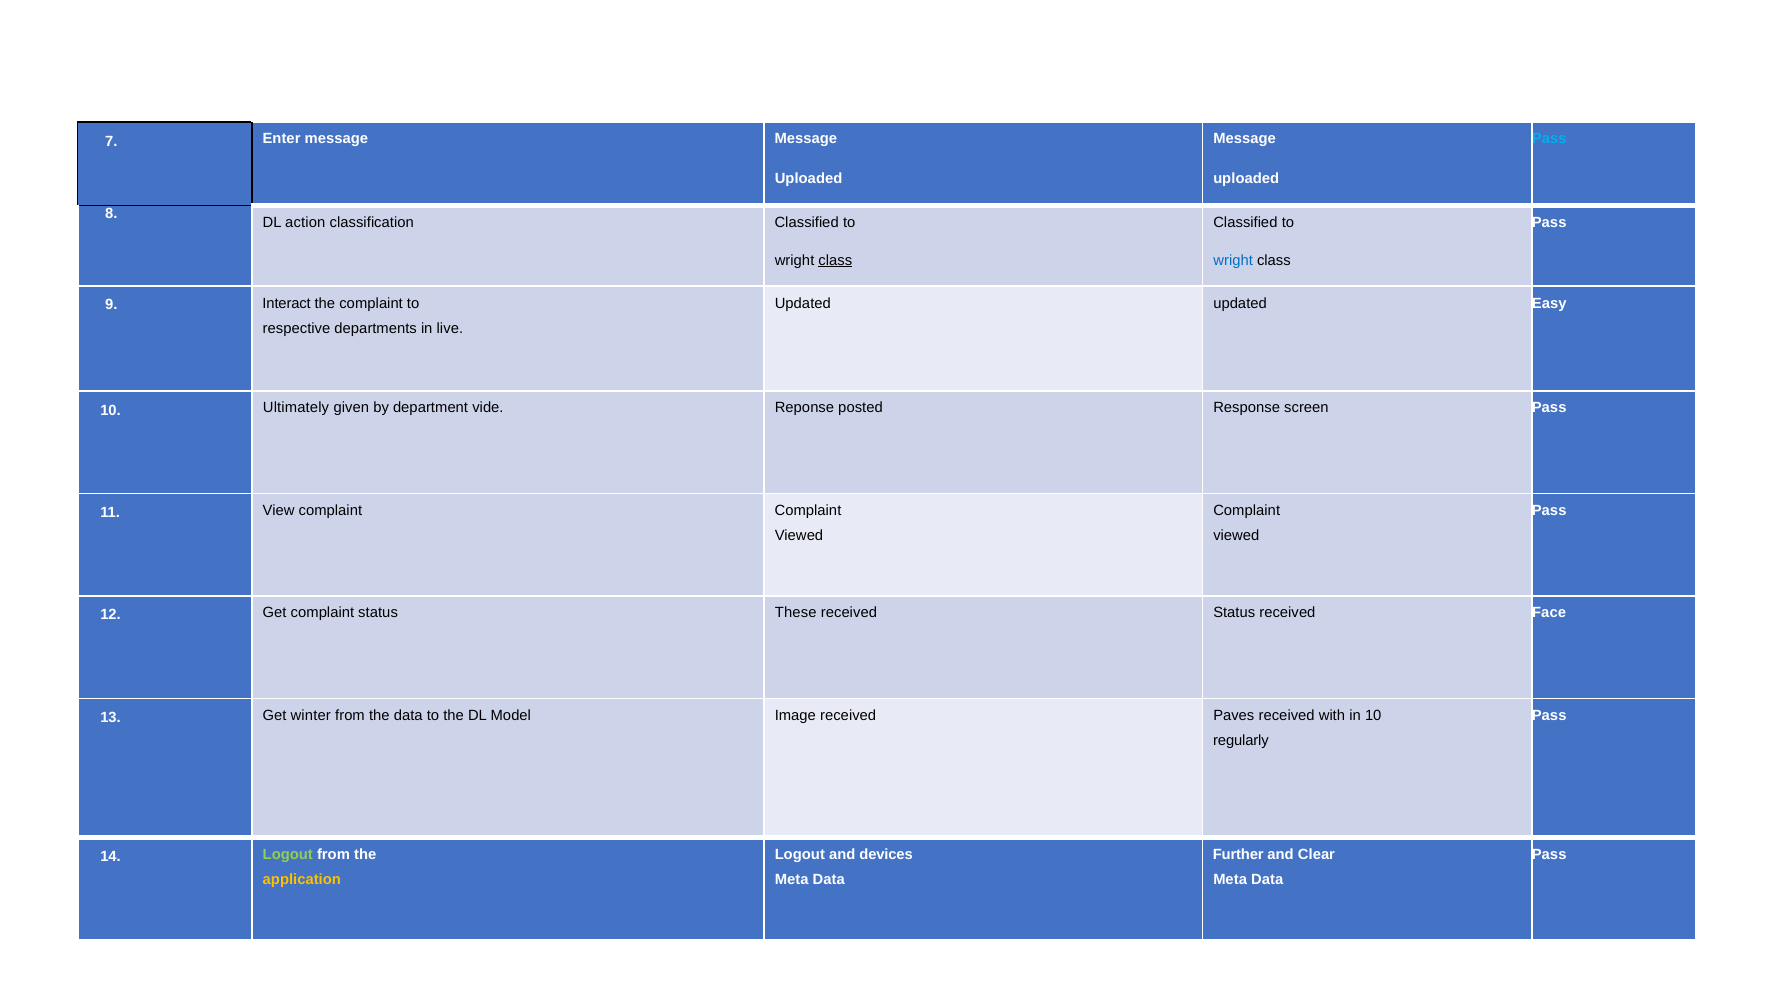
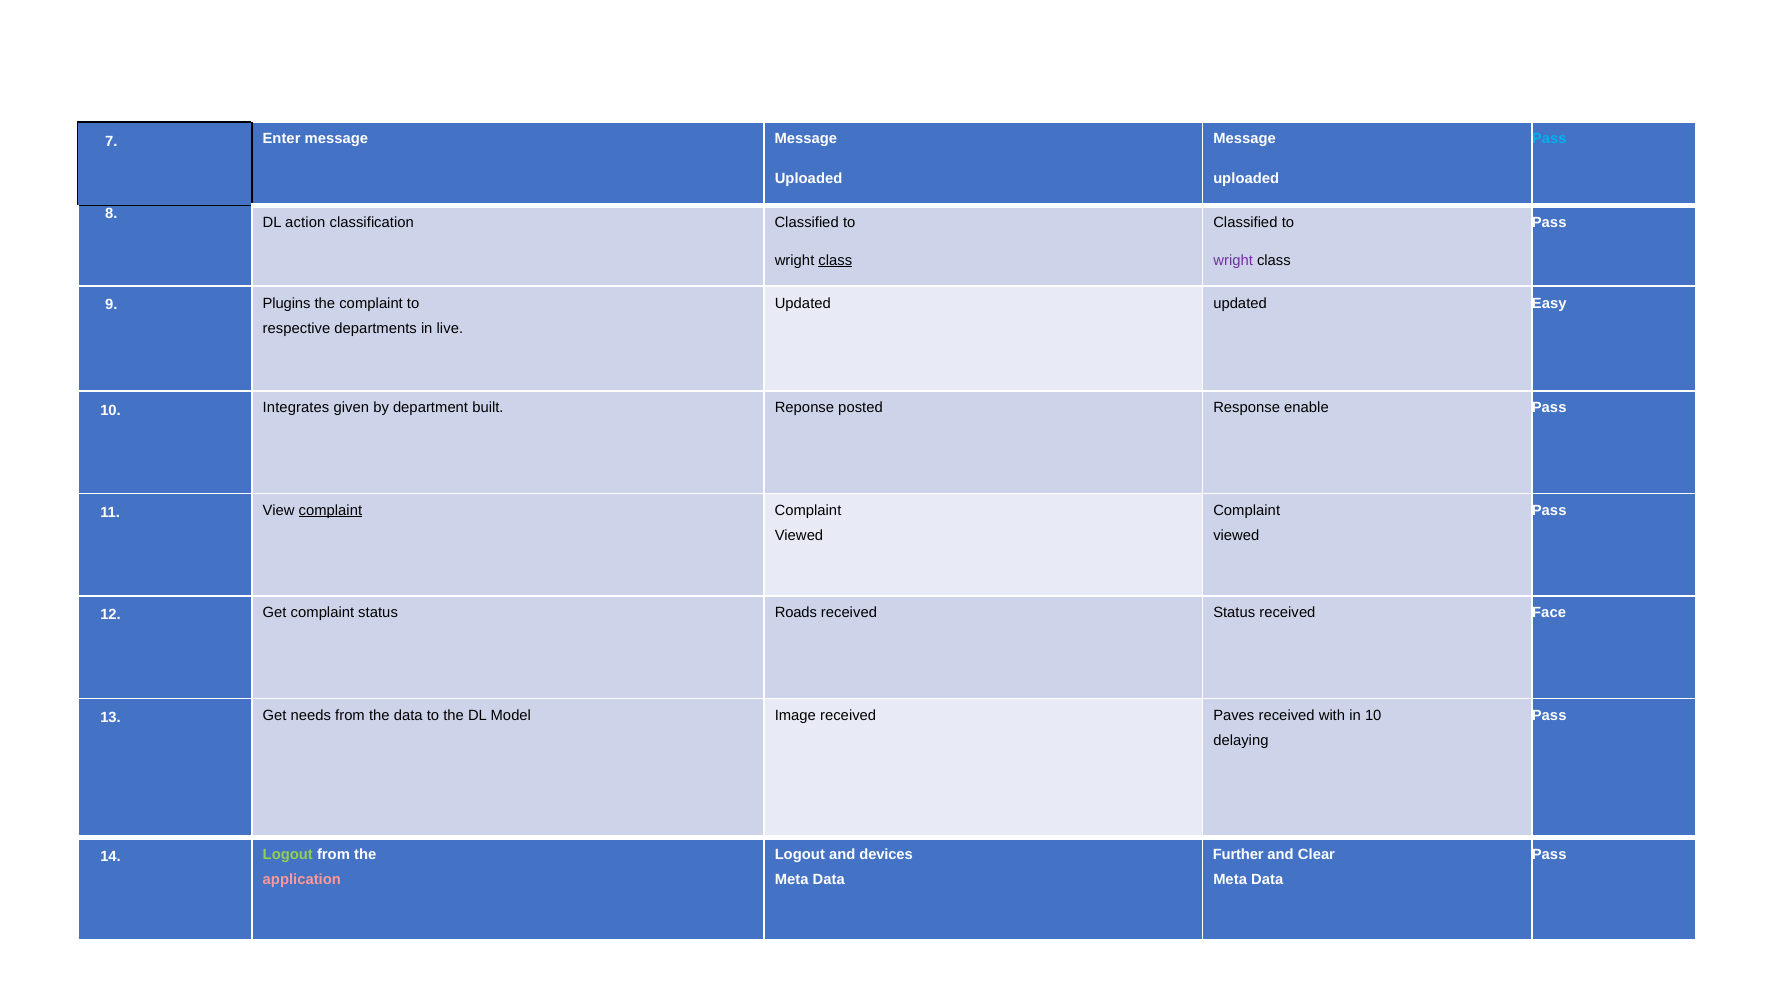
wright at (1233, 261) colour: blue -> purple
Interact: Interact -> Plugins
Ultimately: Ultimately -> Integrates
vide: vide -> built
screen: screen -> enable
complaint at (330, 510) underline: none -> present
These: These -> Roads
winter: winter -> needs
regularly: regularly -> delaying
application colour: yellow -> pink
